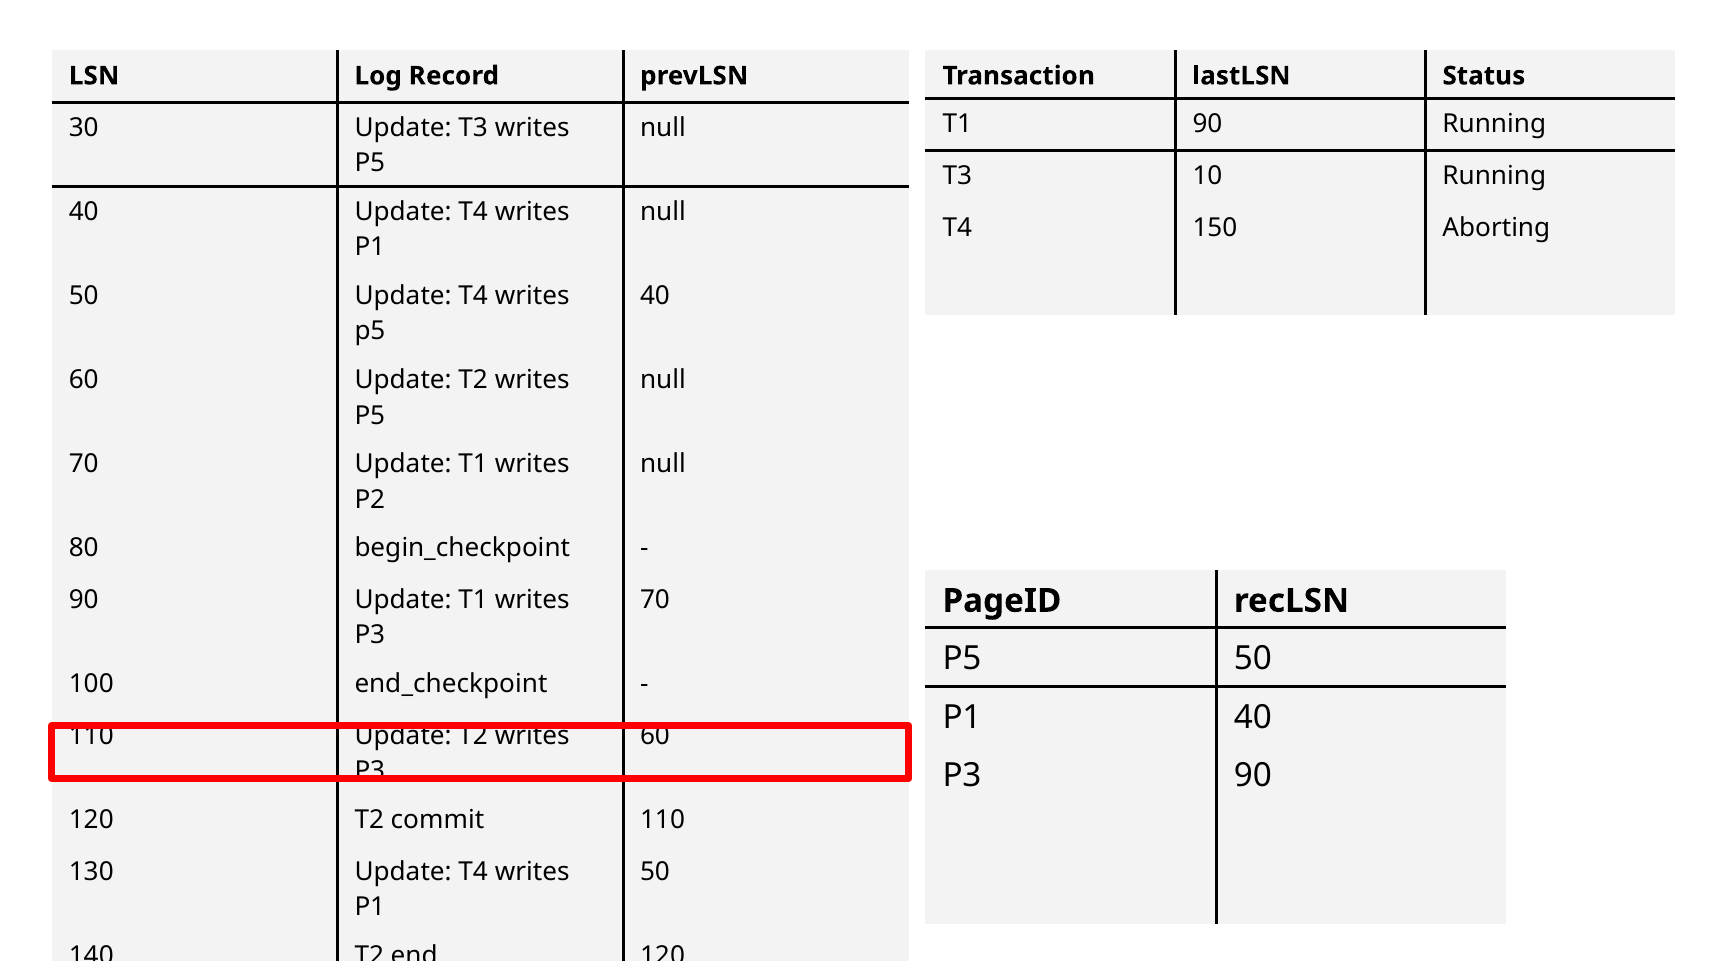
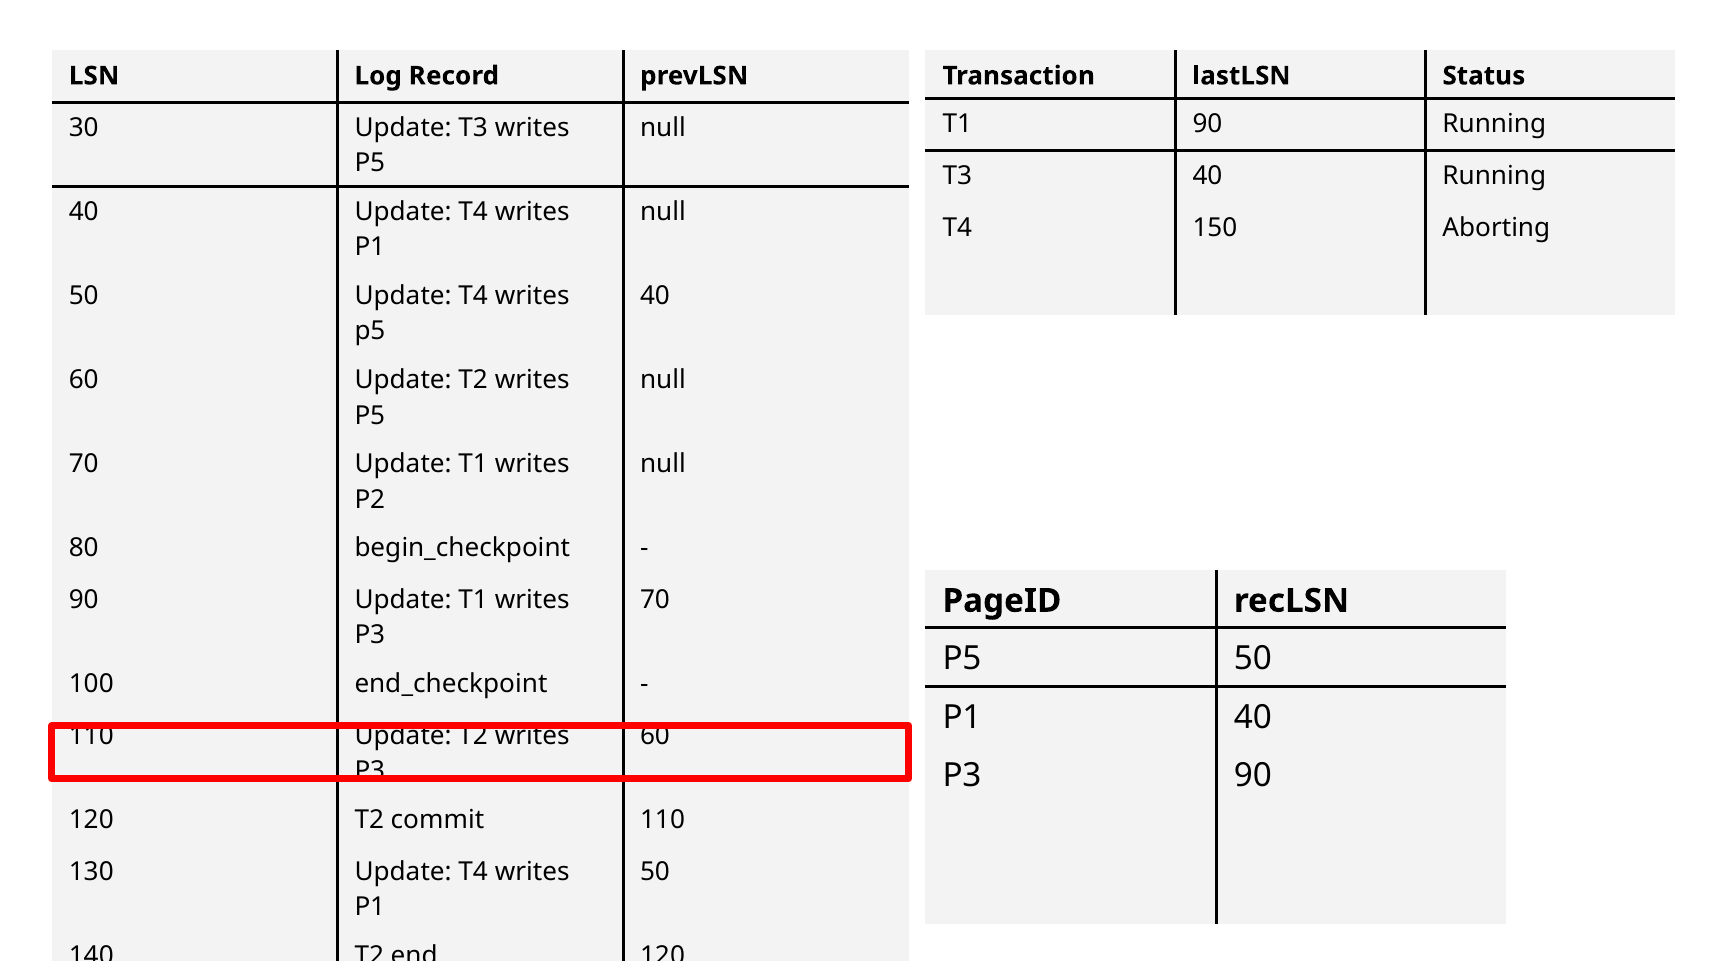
T3 10: 10 -> 40
